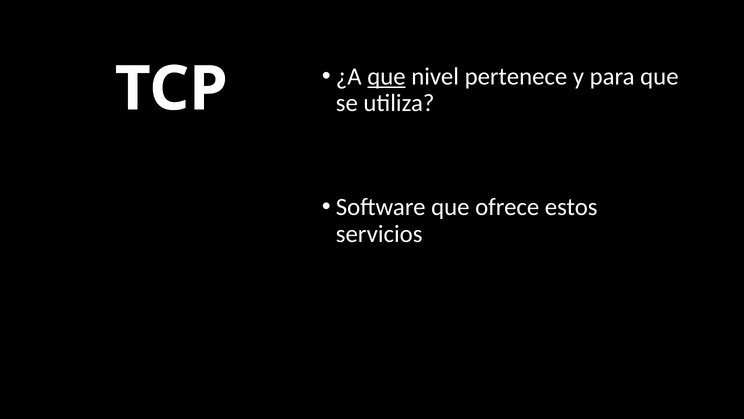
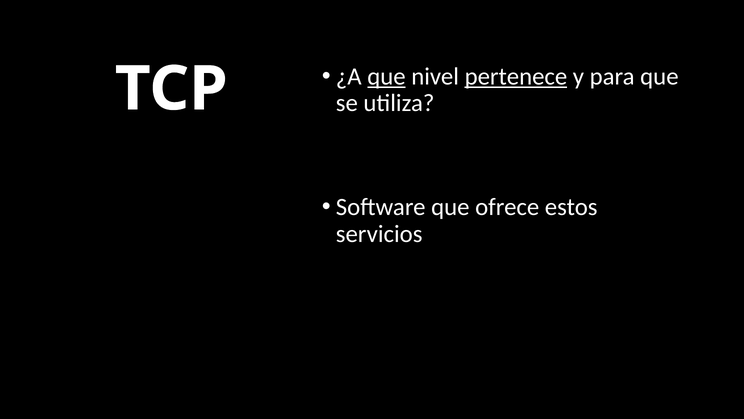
pertenece underline: none -> present
